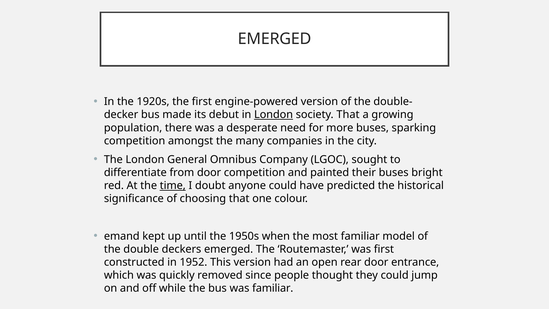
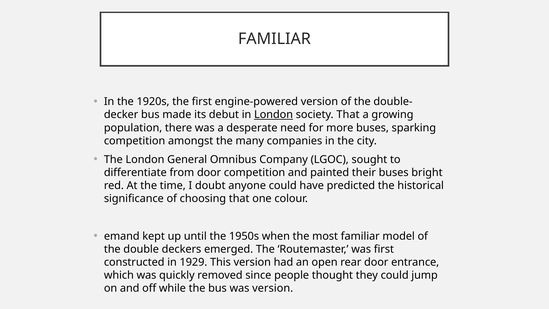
EMERGED at (275, 39): EMERGED -> FAMILIAR
time underline: present -> none
1952: 1952 -> 1929
was familiar: familiar -> version
